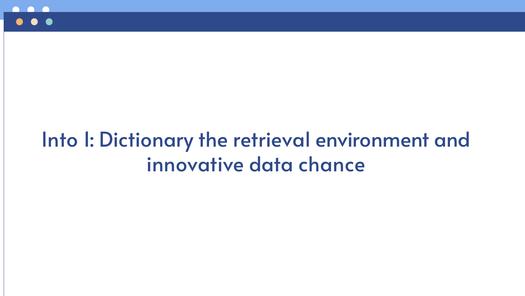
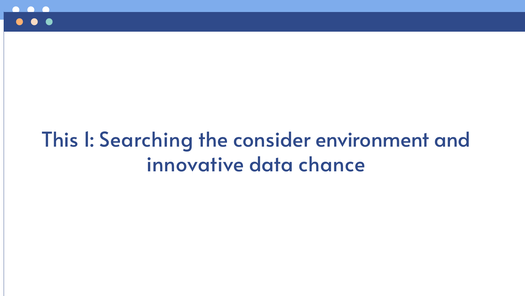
Into: Into -> This
Dictionary: Dictionary -> Searching
retrieval: retrieval -> consider
